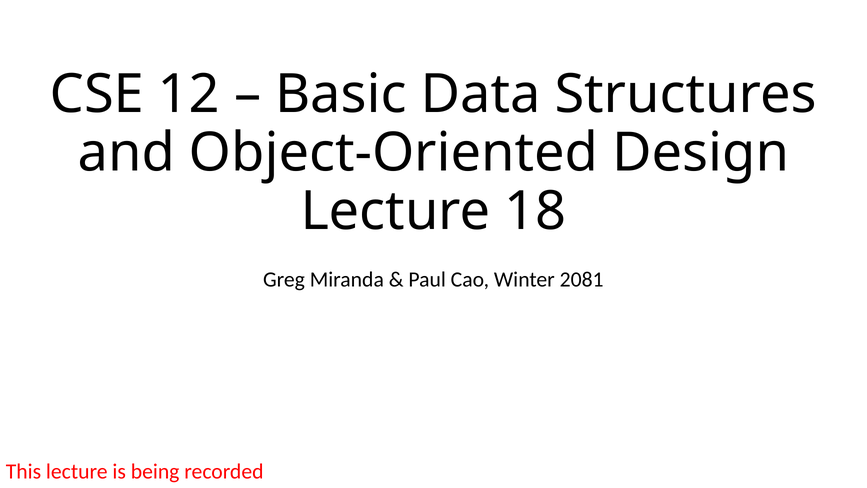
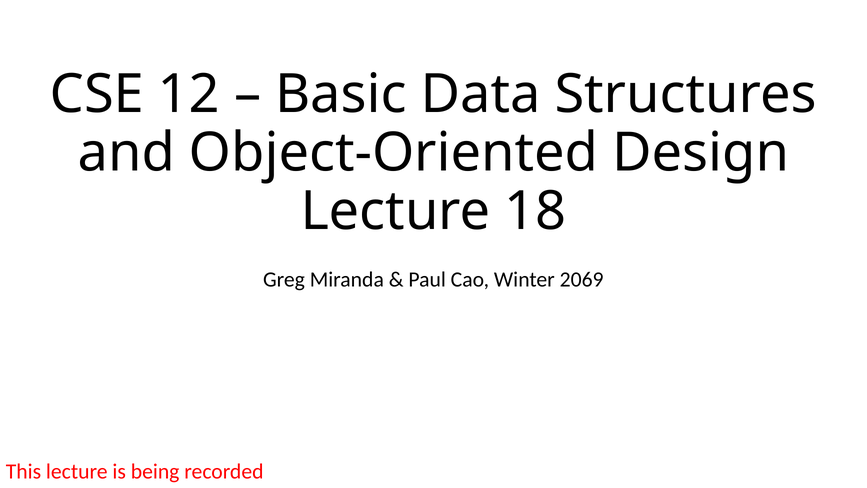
2081: 2081 -> 2069
